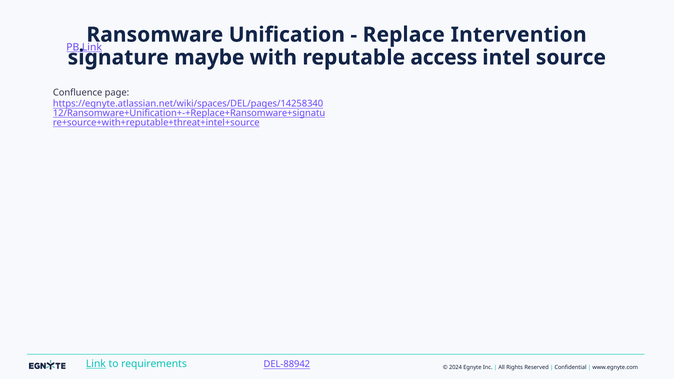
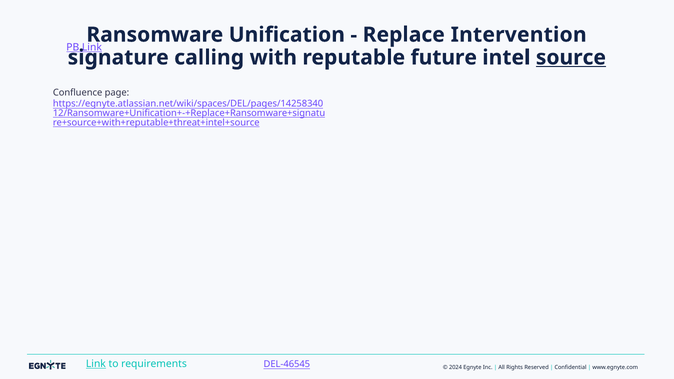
maybe: maybe -> calling
access: access -> future
source underline: none -> present
DEL-88942: DEL-88942 -> DEL-46545
